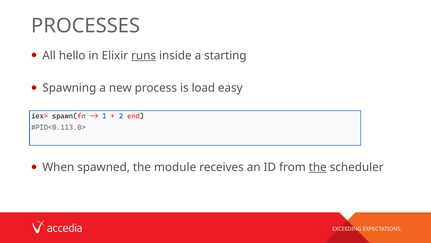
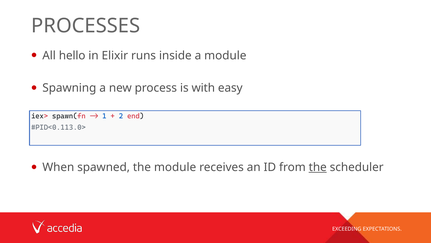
runs underline: present -> none
a starting: starting -> module
load: load -> with
